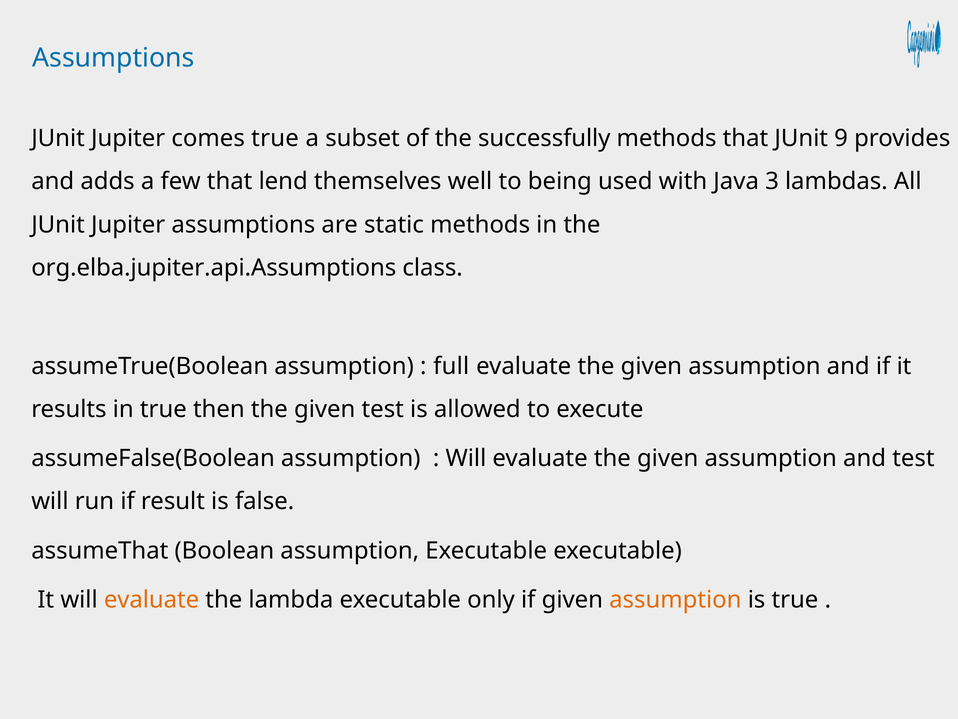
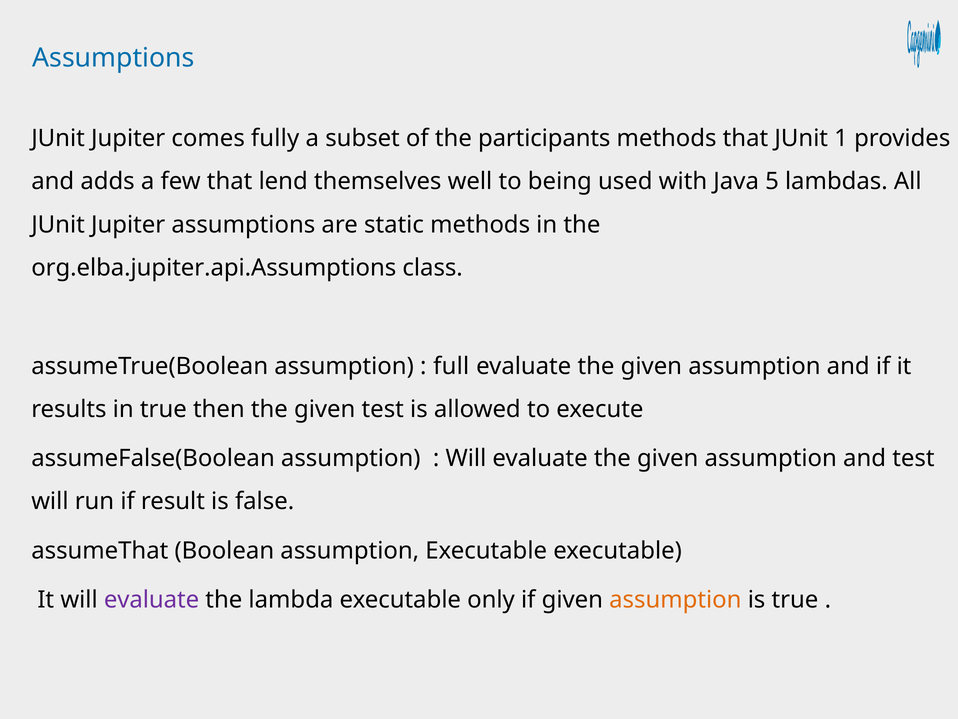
comes true: true -> fully
successfully: successfully -> participants
9: 9 -> 1
3: 3 -> 5
evaluate at (152, 599) colour: orange -> purple
